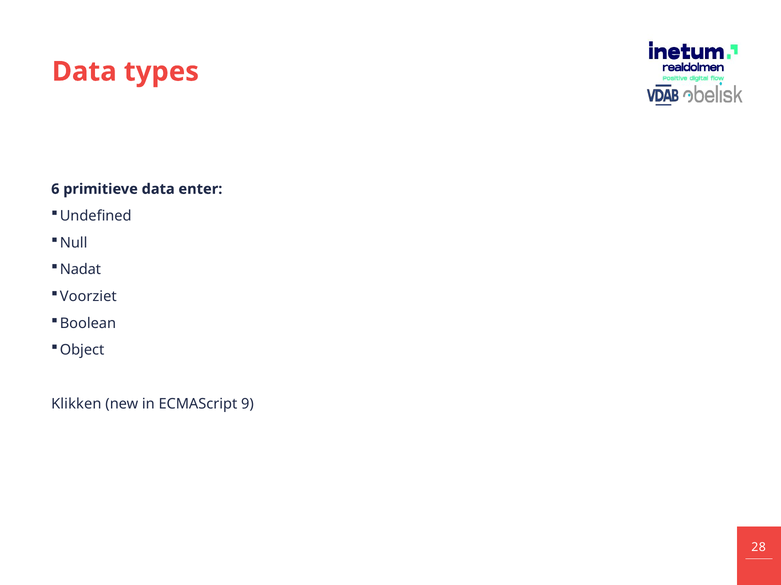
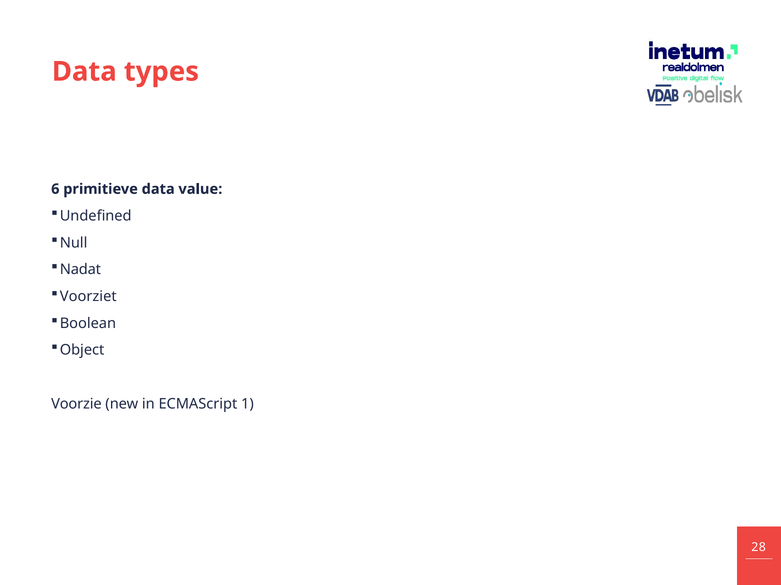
enter: enter -> value
Klikken: Klikken -> Voorzie
9: 9 -> 1
